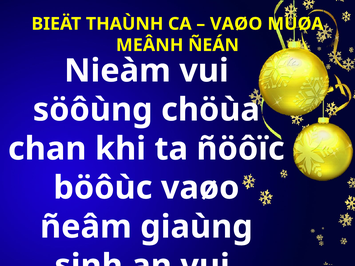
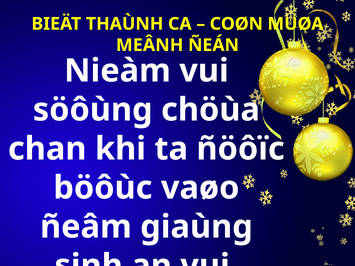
VAØO at (236, 24): VAØO -> COØN
